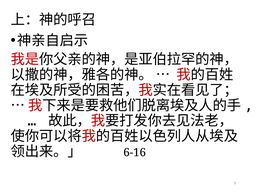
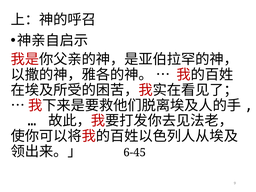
6-16: 6-16 -> 6-45
